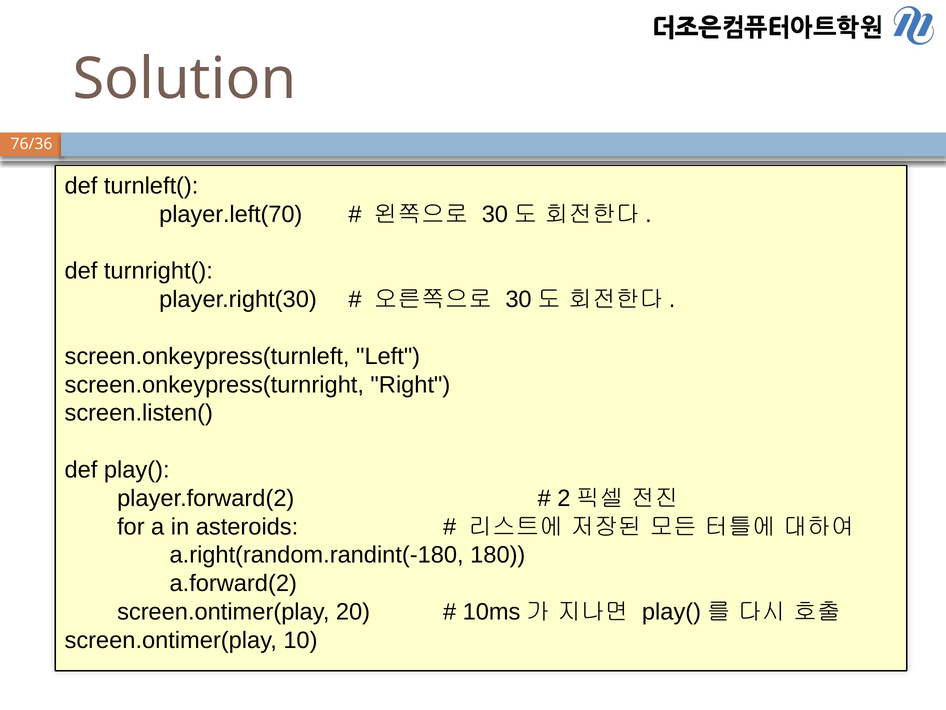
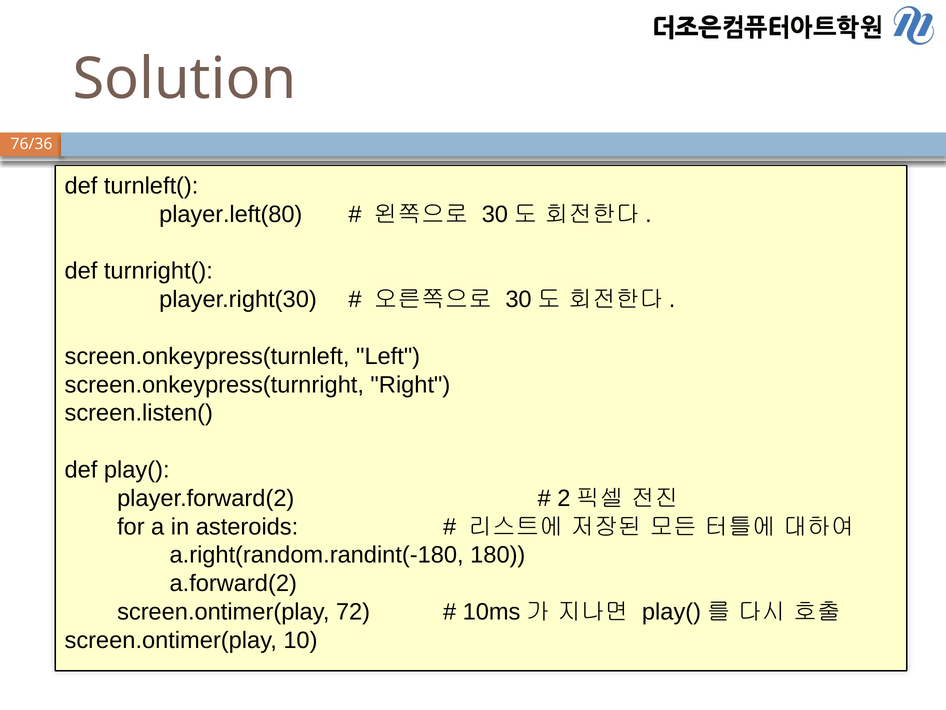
player.left(70: player.left(70 -> player.left(80
20: 20 -> 72
